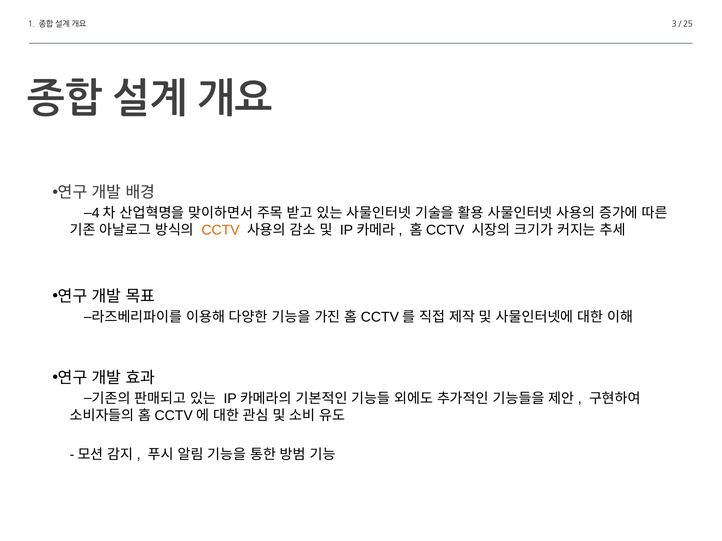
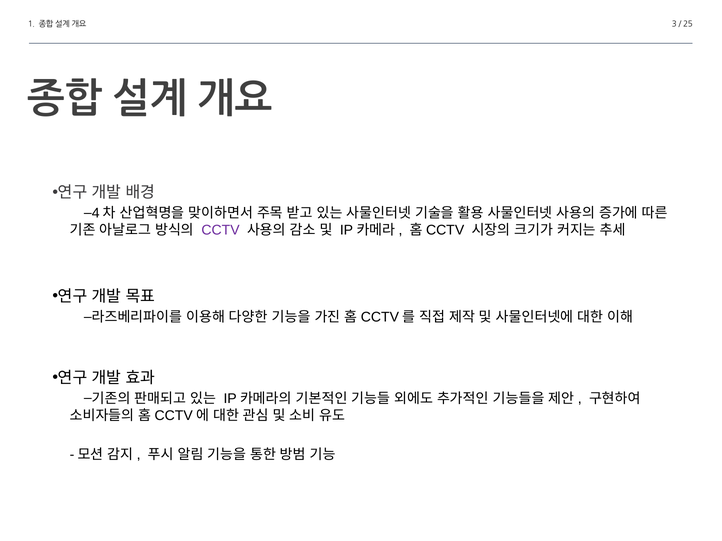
CCTV colour: orange -> purple
